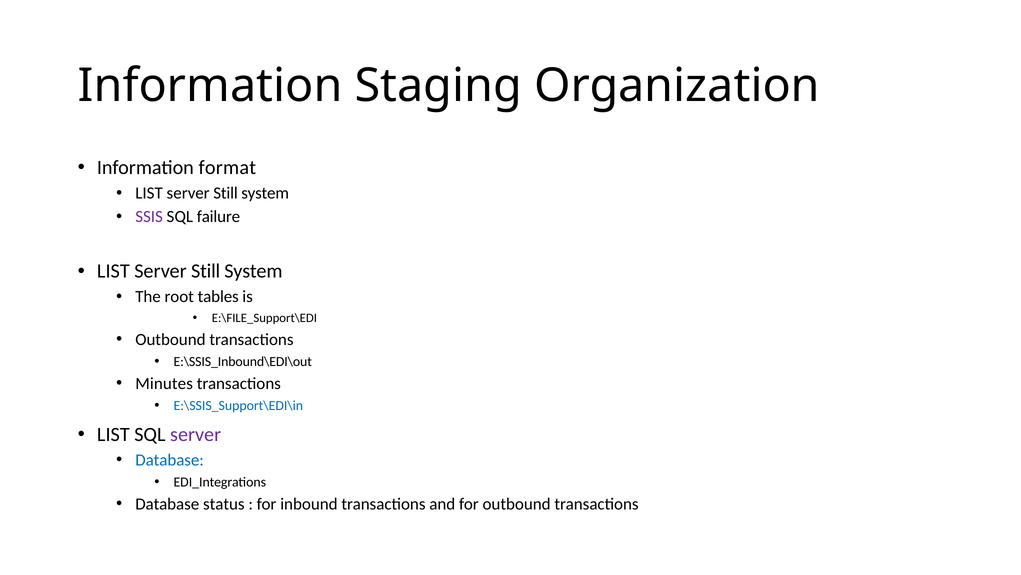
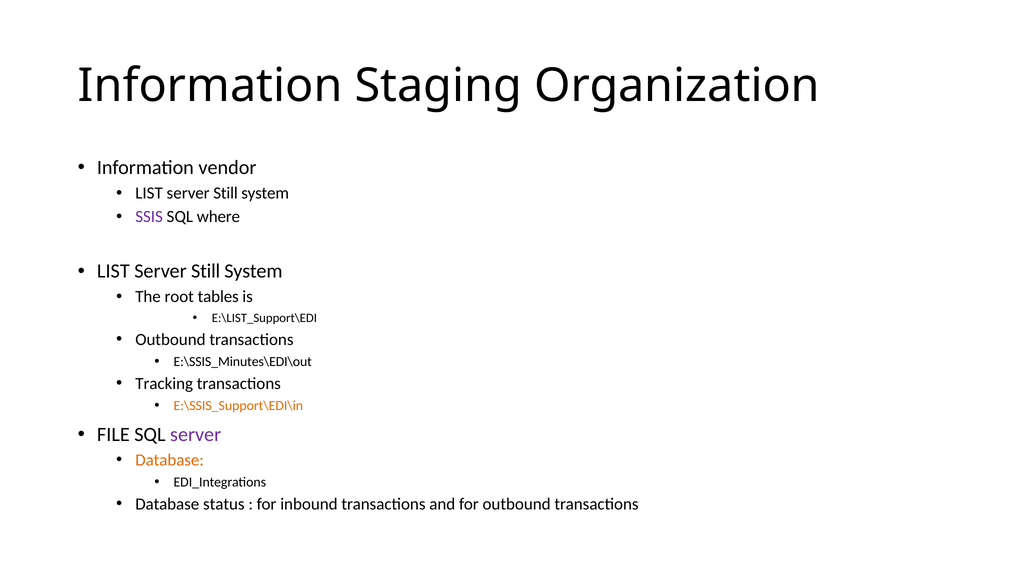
format: format -> vendor
failure: failure -> where
E:\FILE_Support\EDI: E:\FILE_Support\EDI -> E:\LIST_Support\EDI
E:\SSIS_Inbound\EDI\out: E:\SSIS_Inbound\EDI\out -> E:\SSIS_Minutes\EDI\out
Minutes: Minutes -> Tracking
E:\SSIS_Support\EDI\in colour: blue -> orange
LIST at (113, 434): LIST -> FILE
Database at (170, 459) colour: blue -> orange
